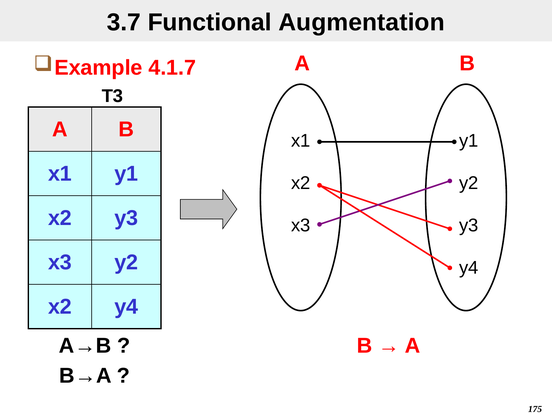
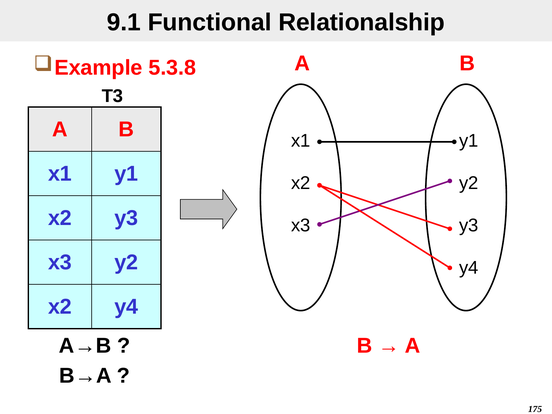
3.7: 3.7 -> 9.1
Augmentation: Augmentation -> Relationalship
4.1.7: 4.1.7 -> 5.3.8
